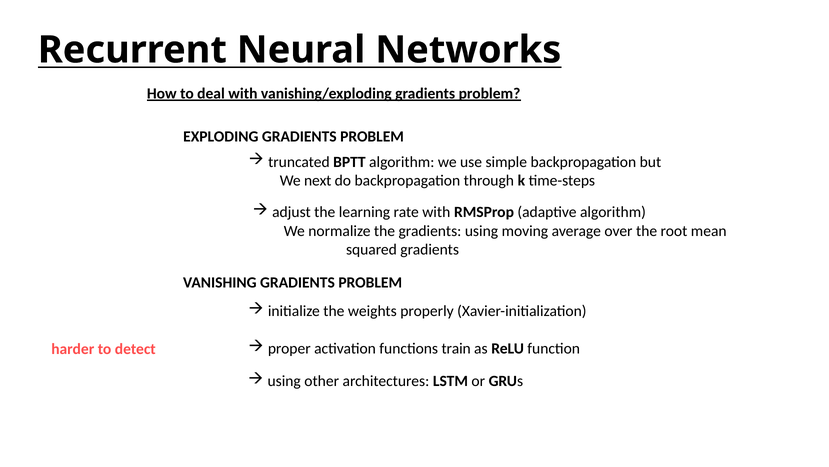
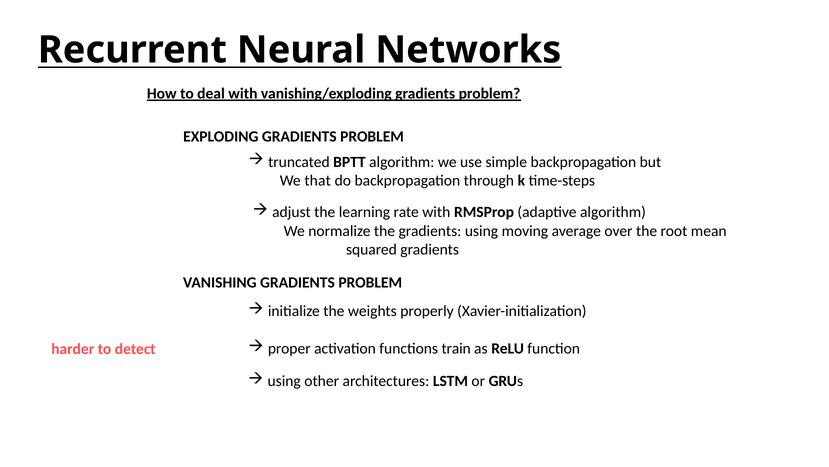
next: next -> that
